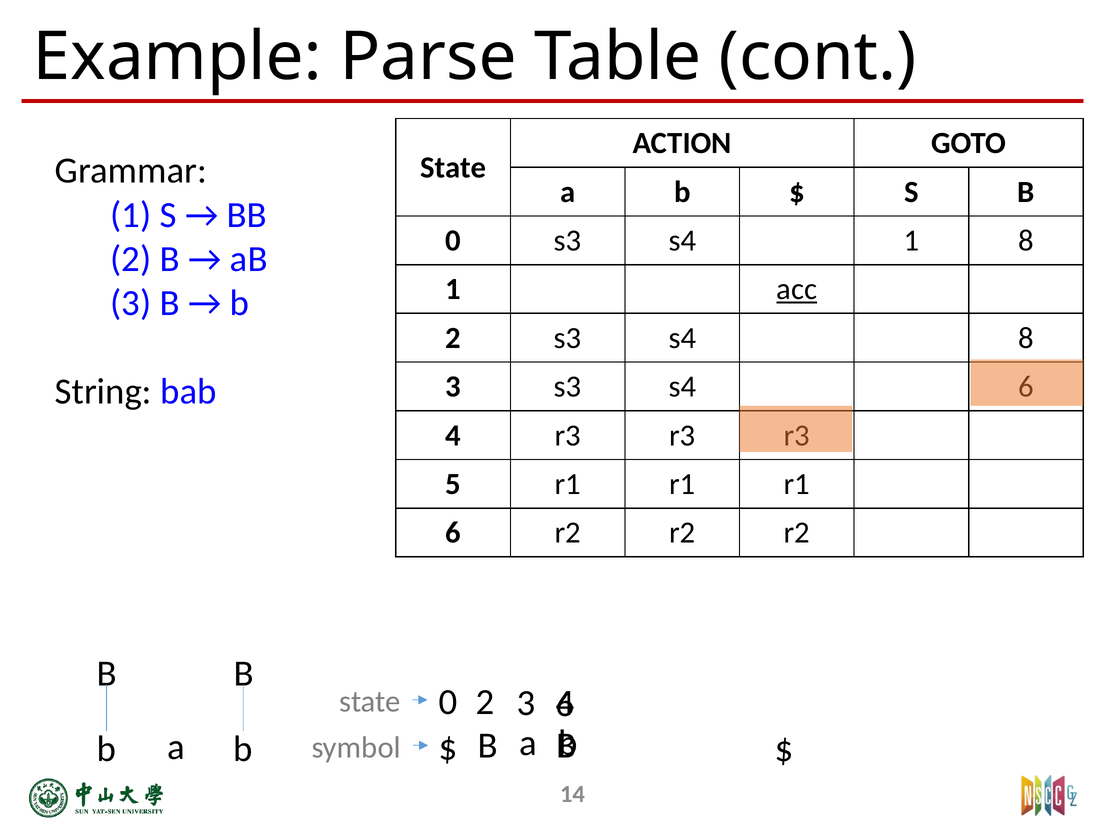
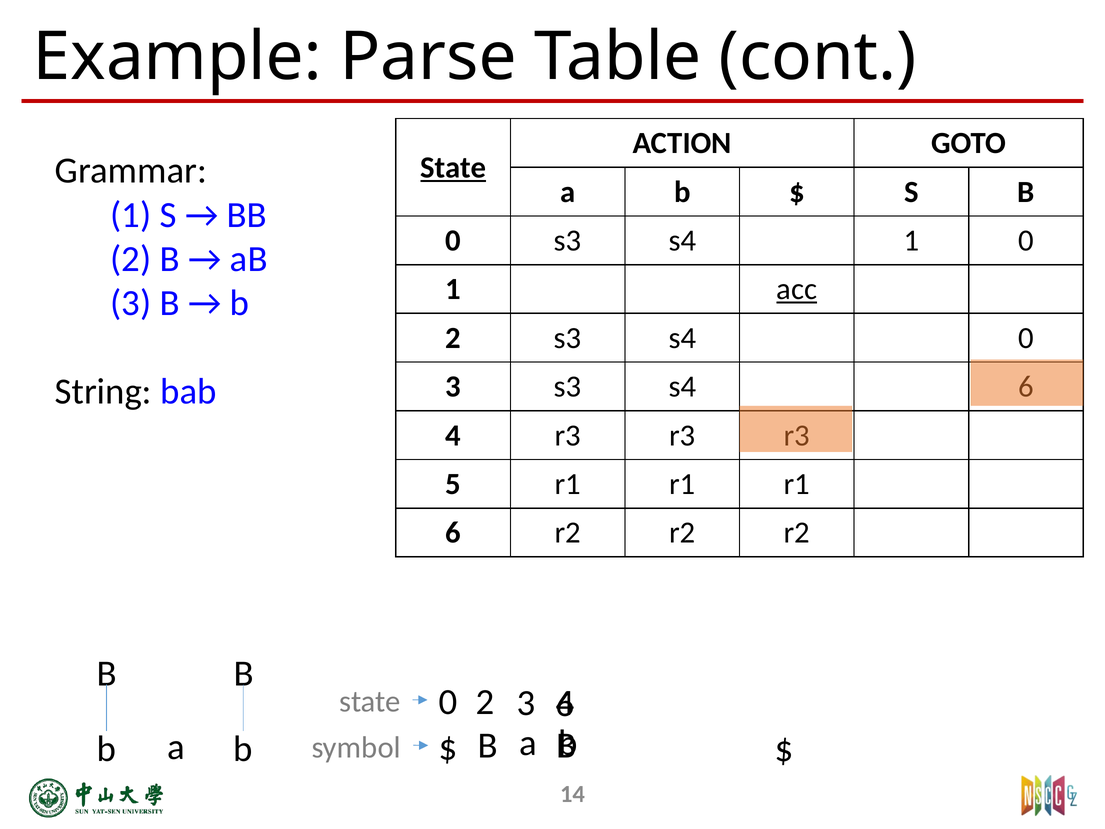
State at (453, 168) underline: none -> present
1 8: 8 -> 0
s4 8: 8 -> 0
